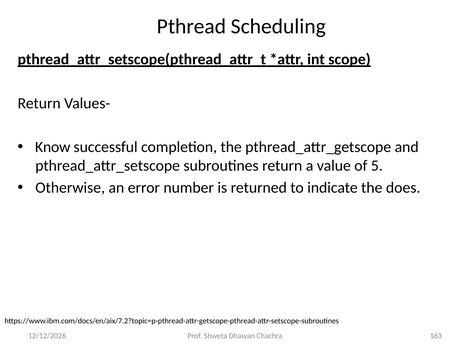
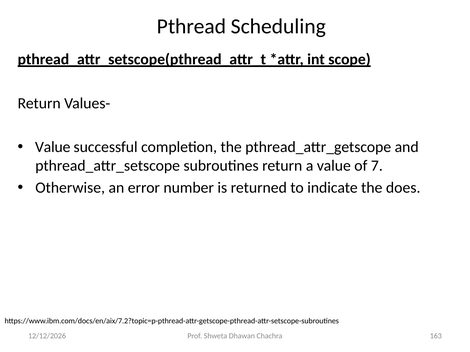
Know at (53, 147): Know -> Value
5: 5 -> 7
